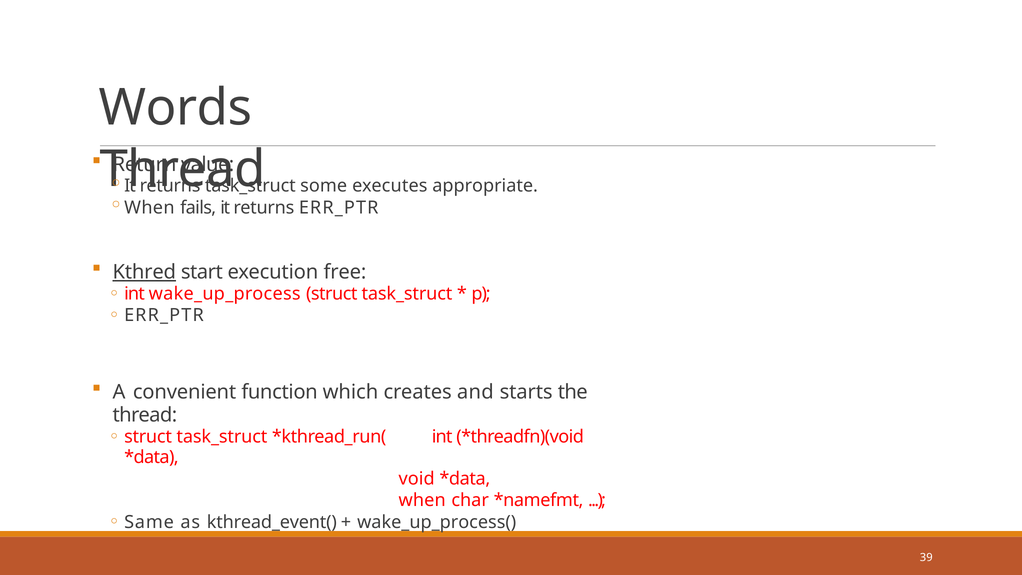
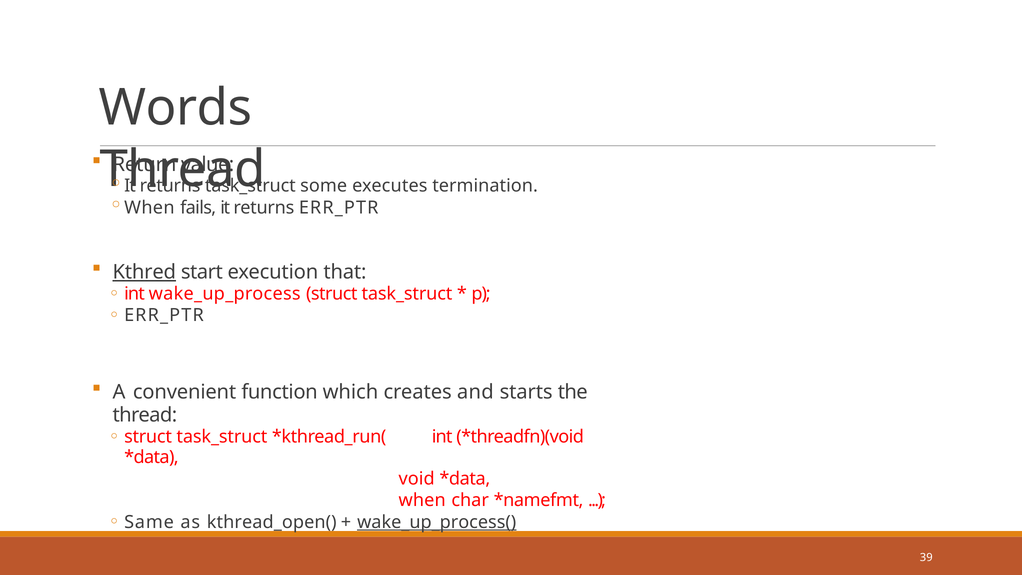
appropriate: appropriate -> termination
free: free -> that
kthread_event(: kthread_event( -> kthread_open(
wake_up_process( underline: none -> present
